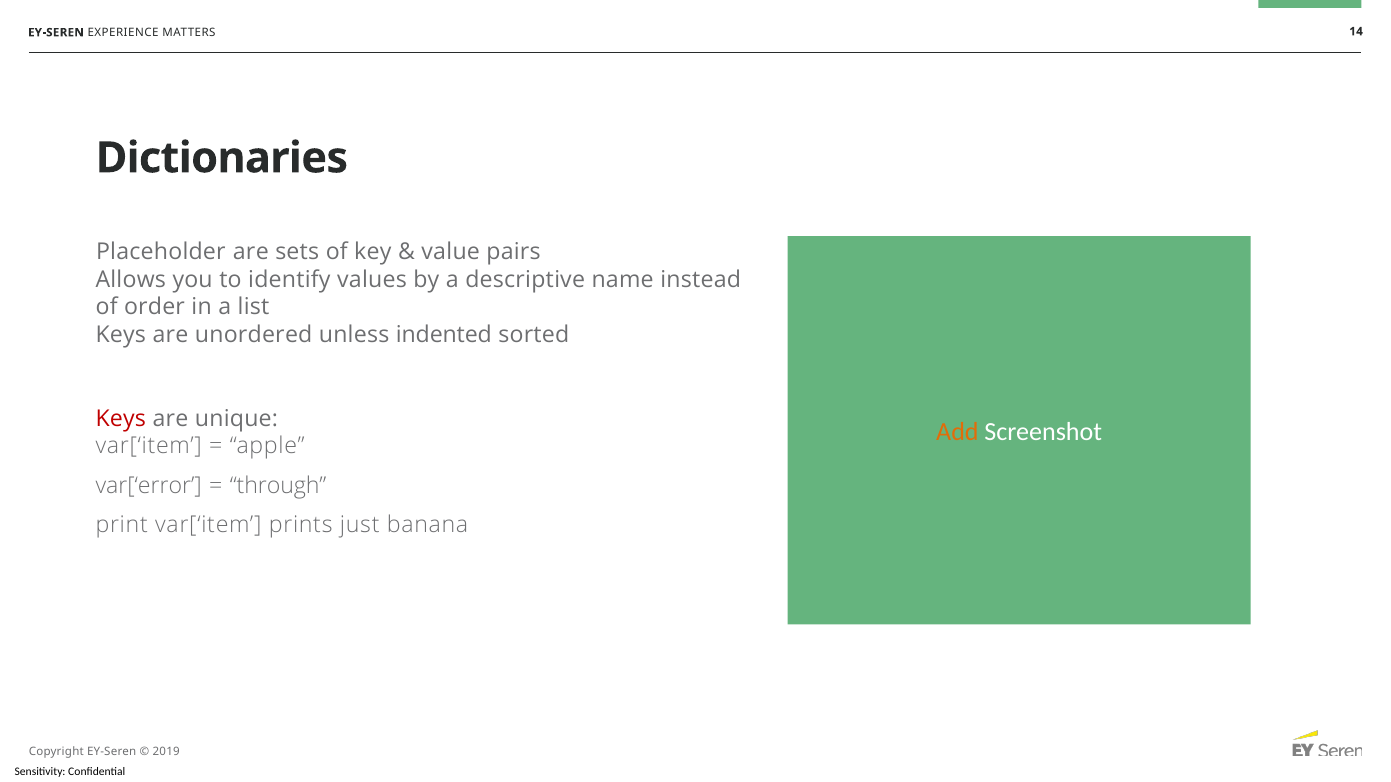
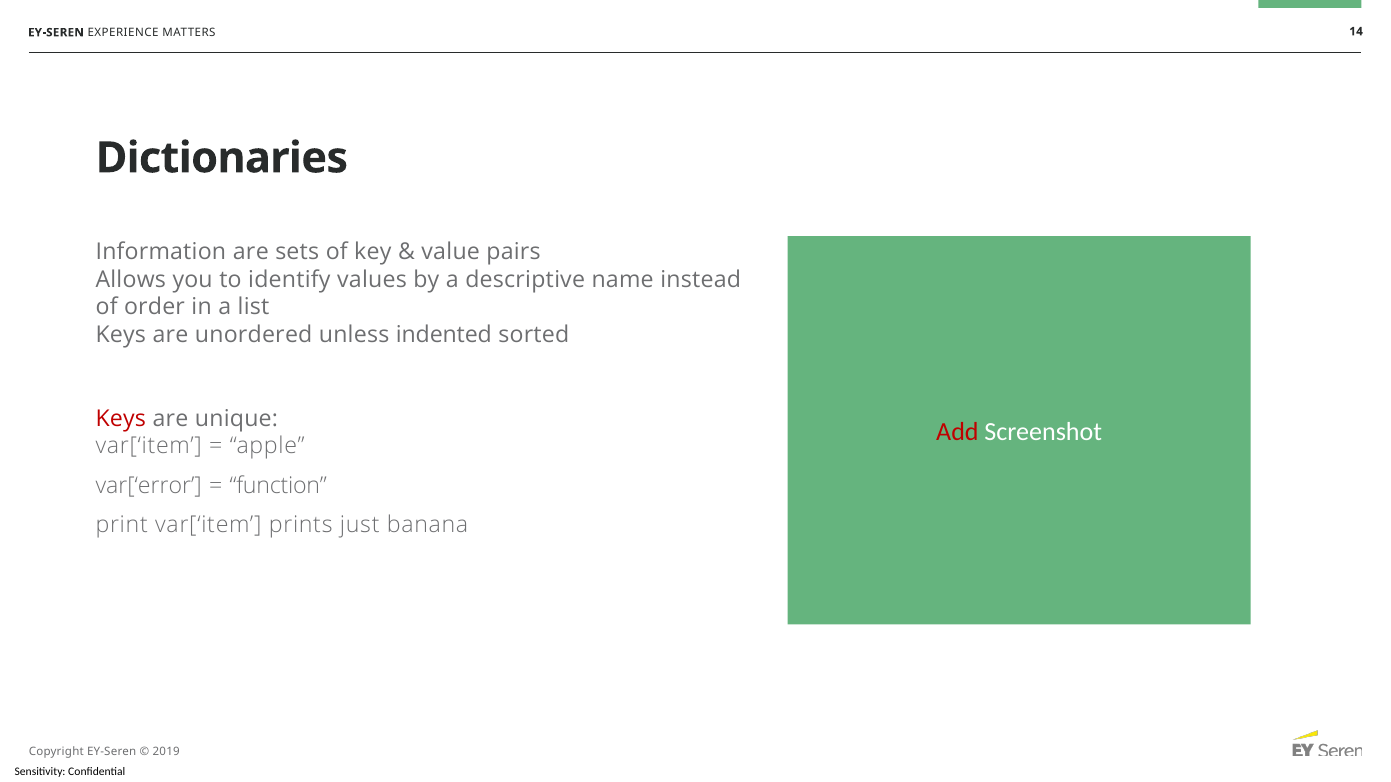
Placeholder: Placeholder -> Information
Add colour: orange -> red
through: through -> function
